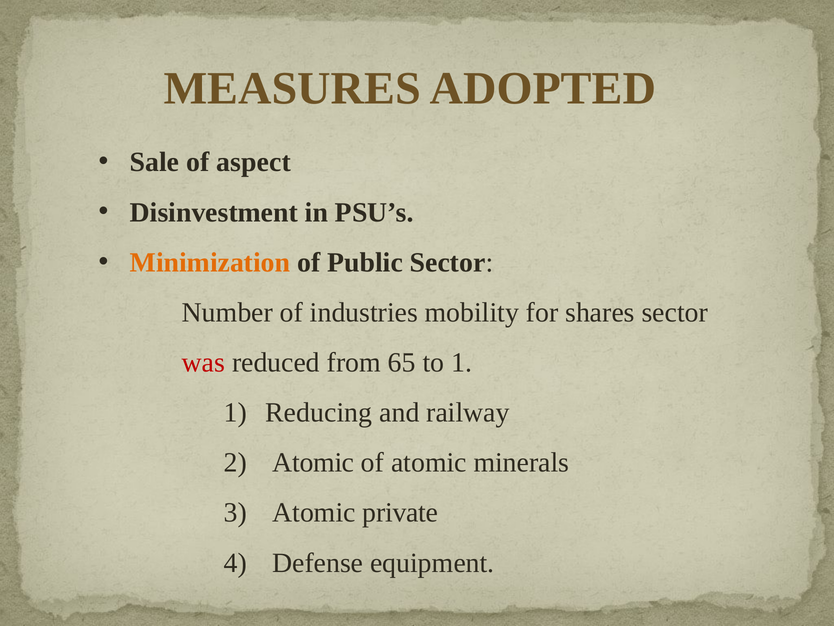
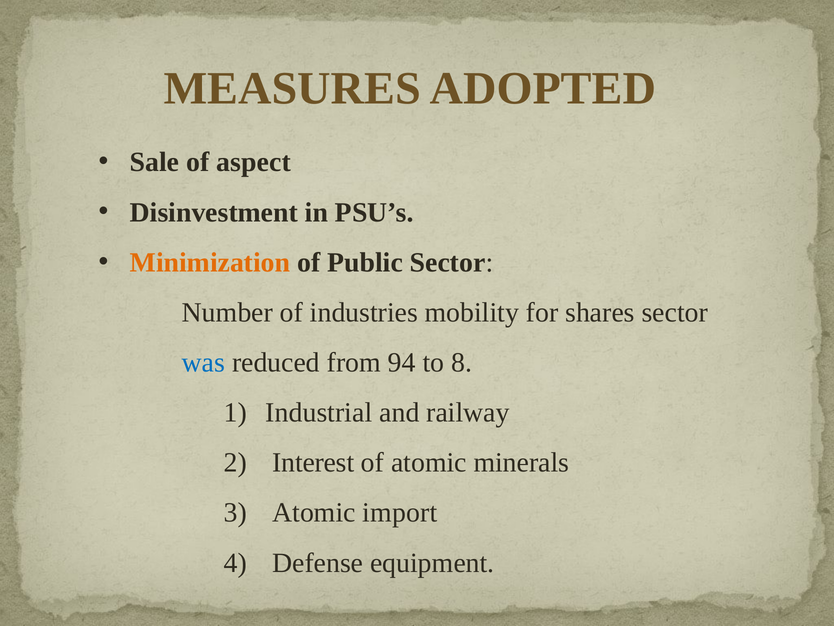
was colour: red -> blue
65: 65 -> 94
to 1: 1 -> 8
Reducing: Reducing -> Industrial
Atomic at (313, 462): Atomic -> Interest
private: private -> import
